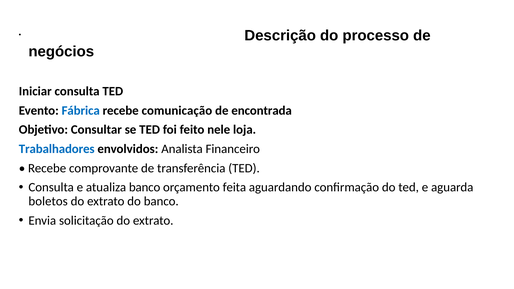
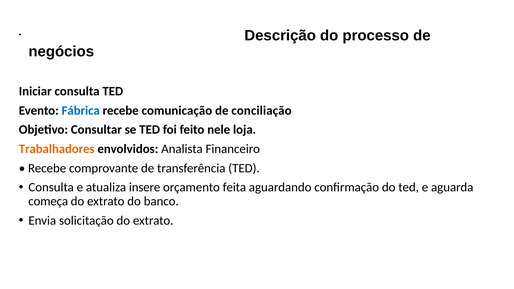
encontrada: encontrada -> conciliação
Trabalhadores colour: blue -> orange
atualiza banco: banco -> insere
boletos: boletos -> começa
